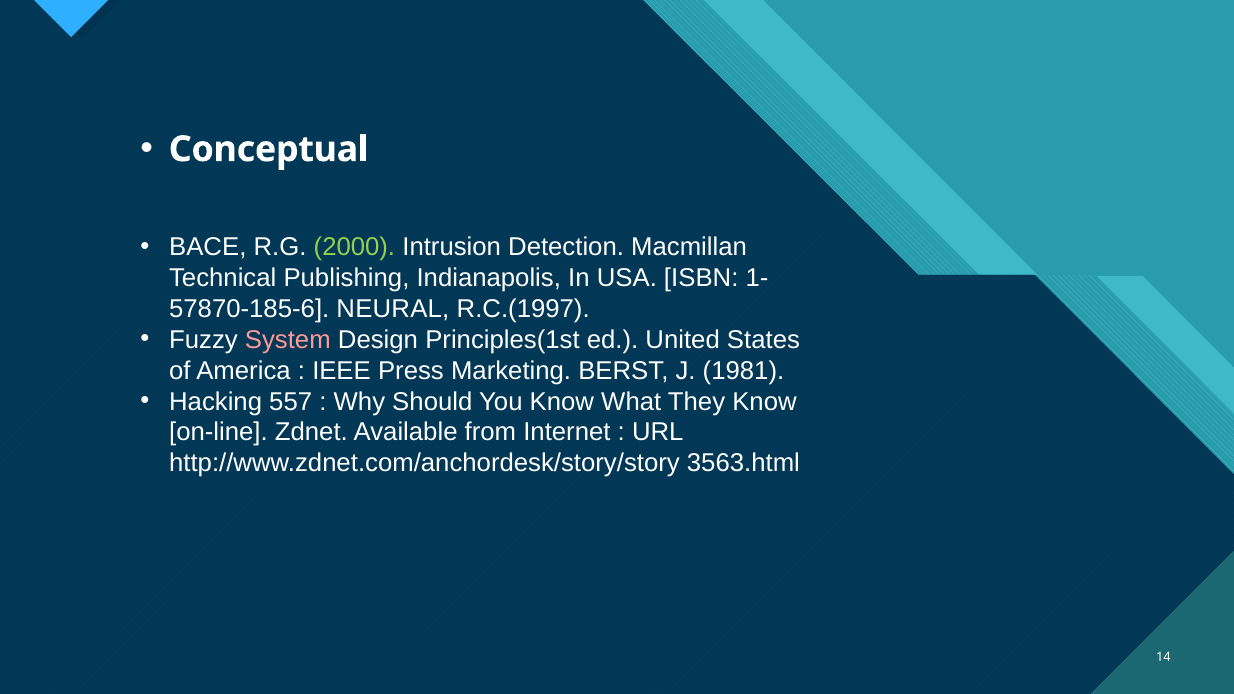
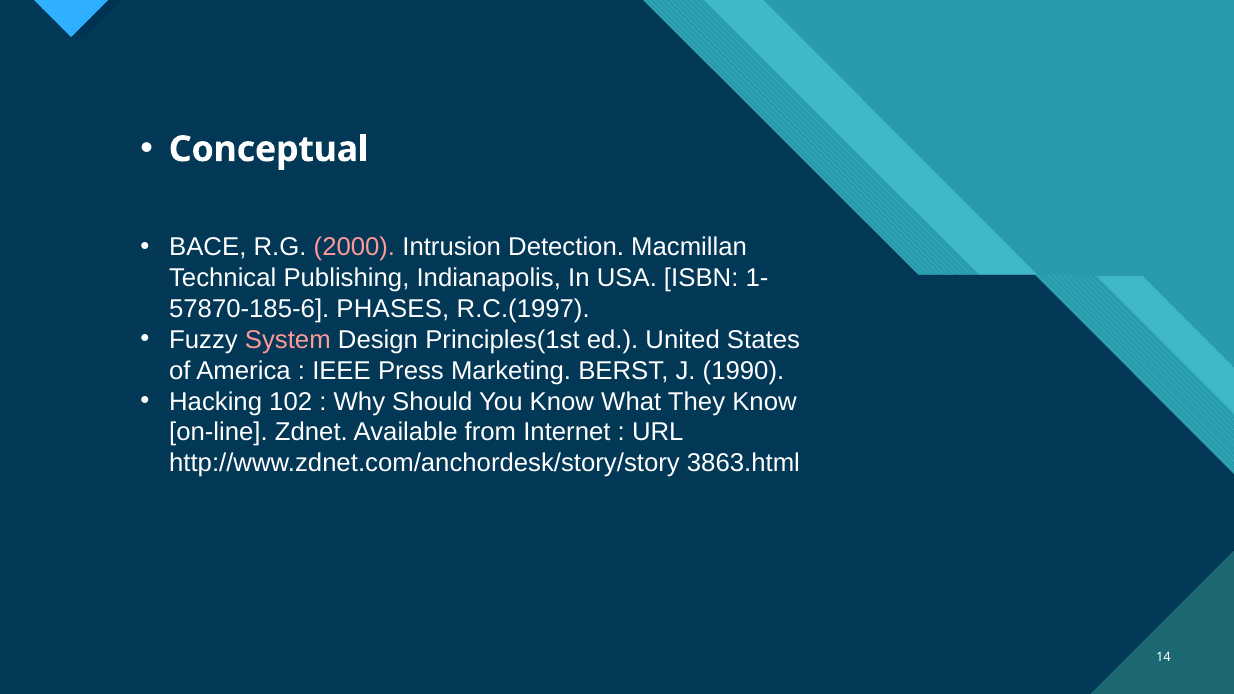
2000 colour: light green -> pink
NEURAL: NEURAL -> PHASES
1981: 1981 -> 1990
557: 557 -> 102
3563.html: 3563.html -> 3863.html
